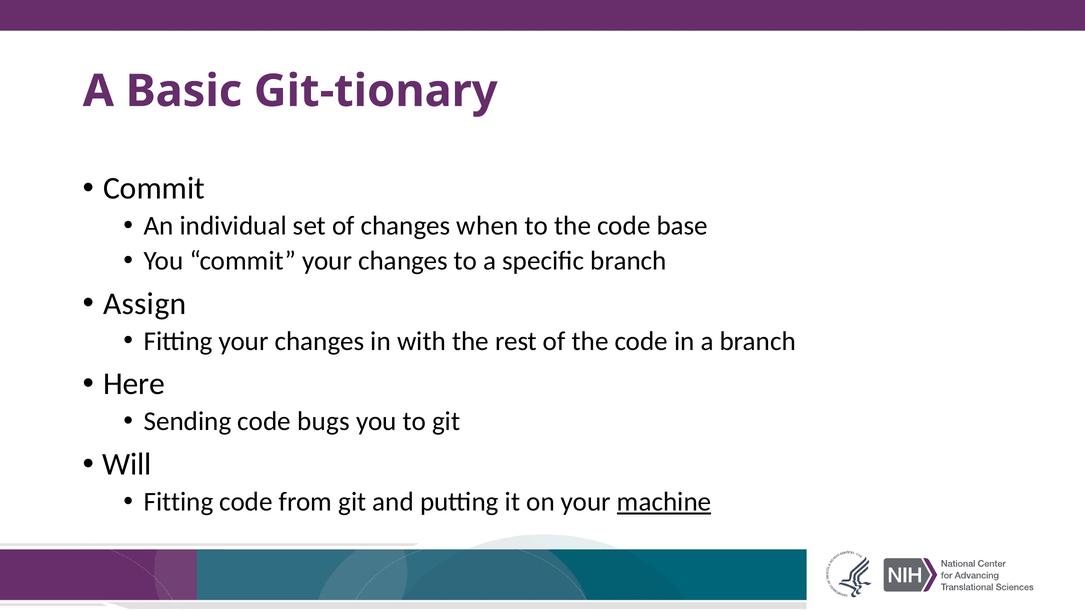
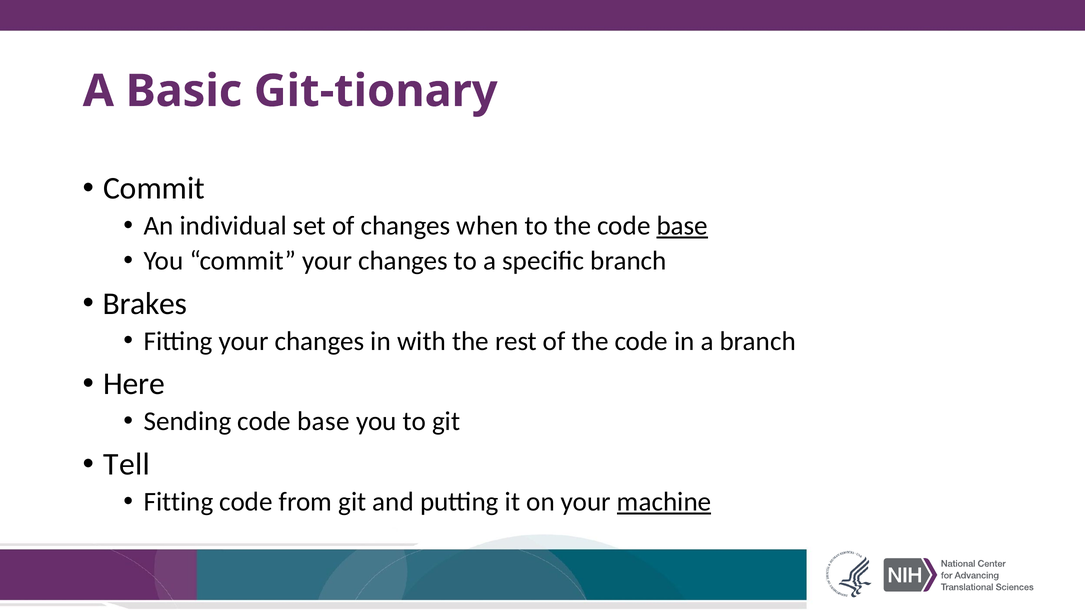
base at (682, 226) underline: none -> present
Assign: Assign -> Brakes
Sending code bugs: bugs -> base
Will: Will -> Tell
